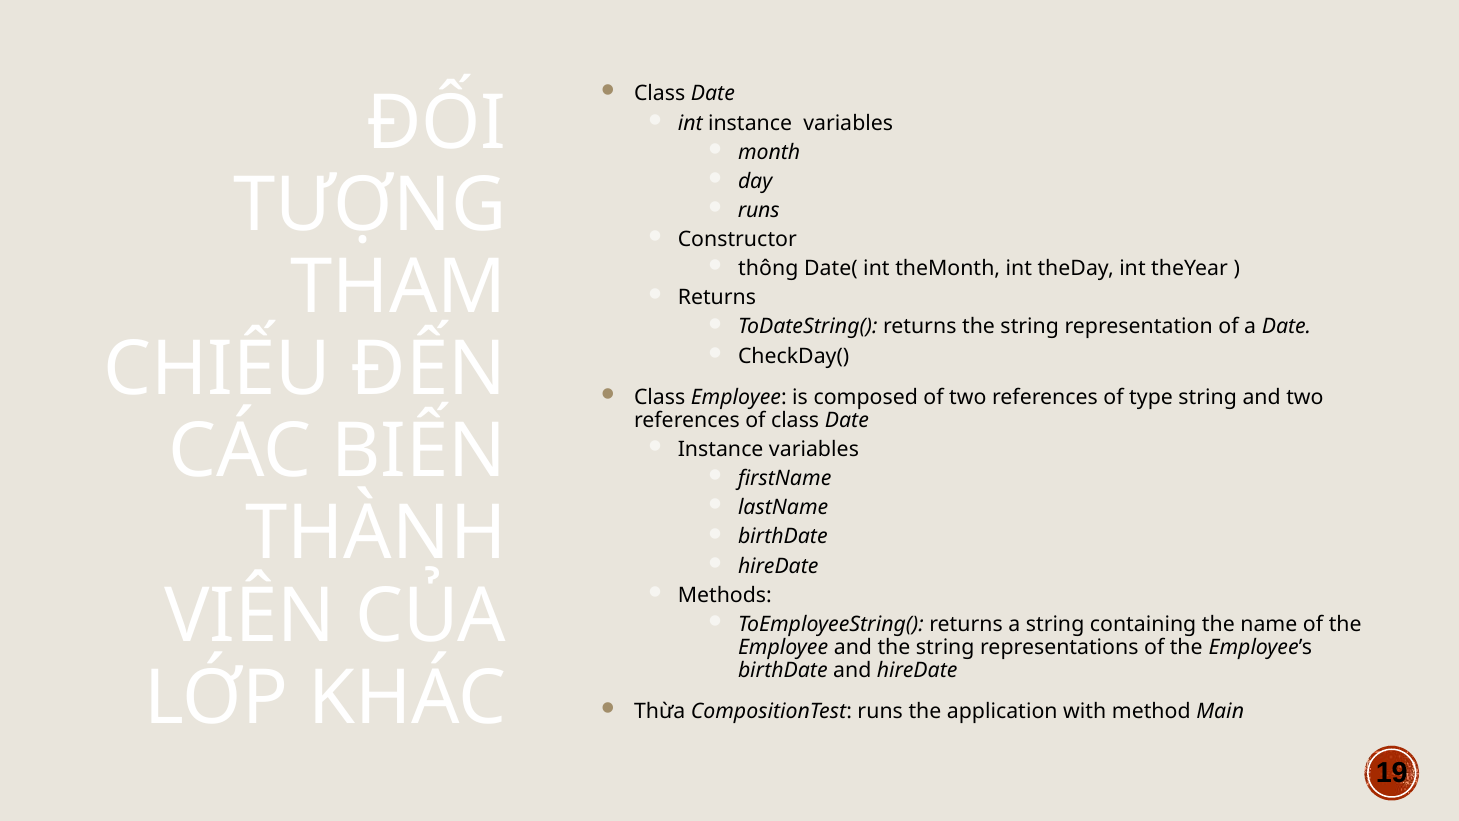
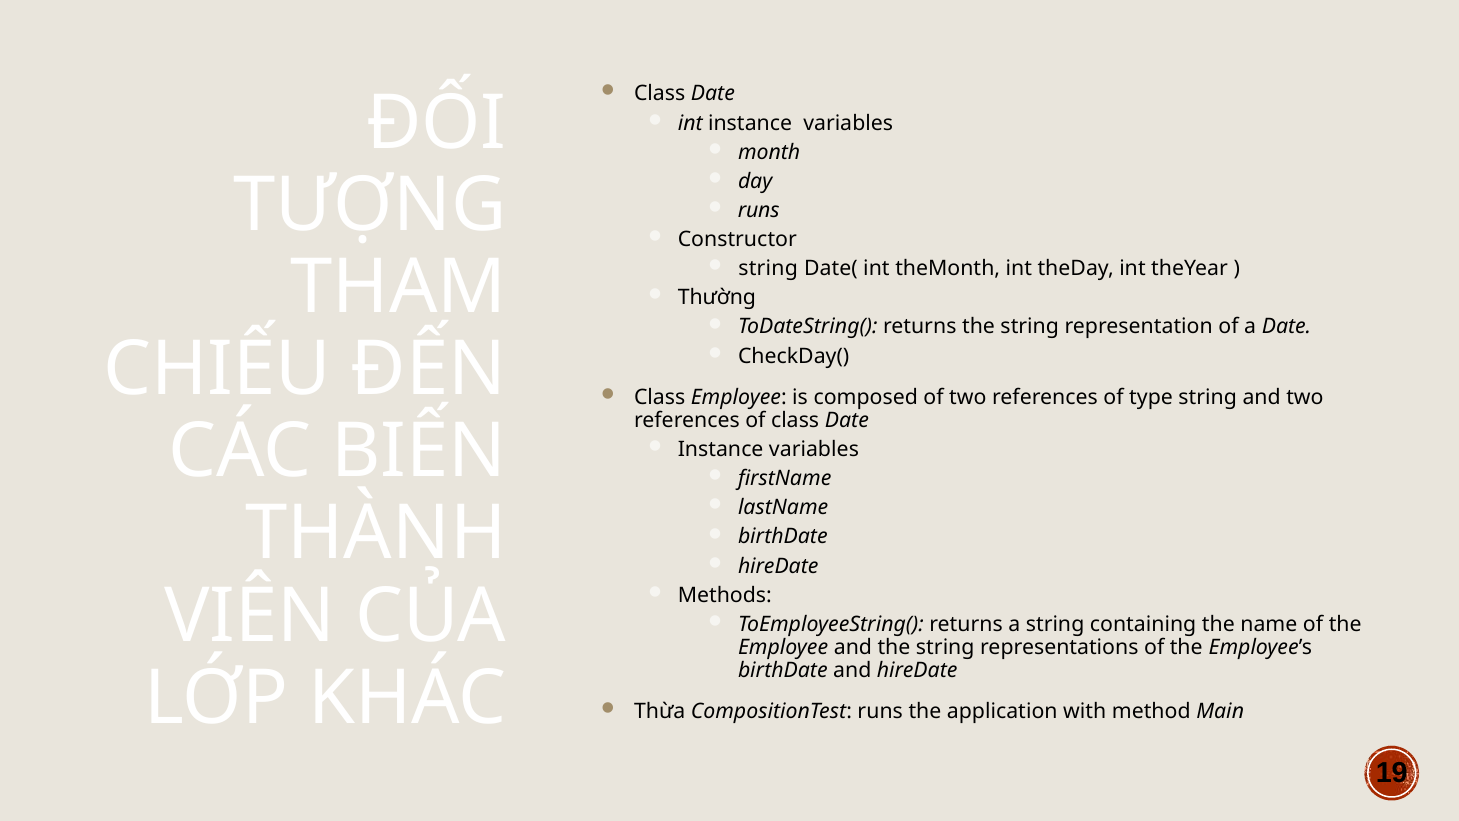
thông at (768, 269): thông -> string
Returns at (717, 298): Returns -> Thường
